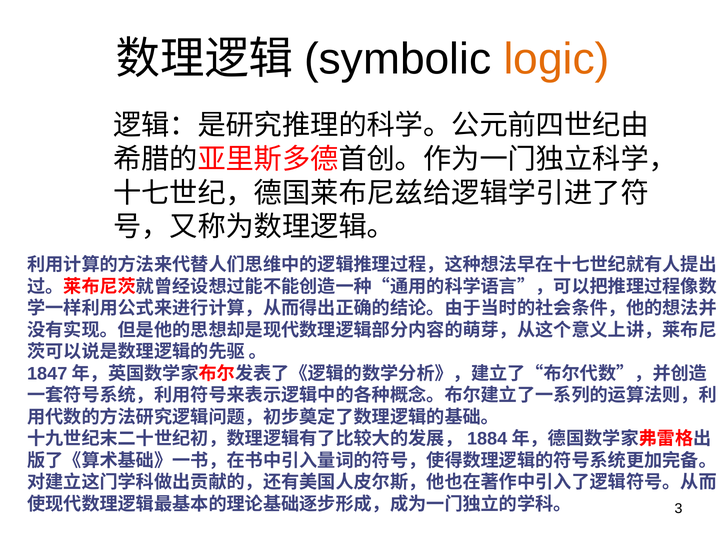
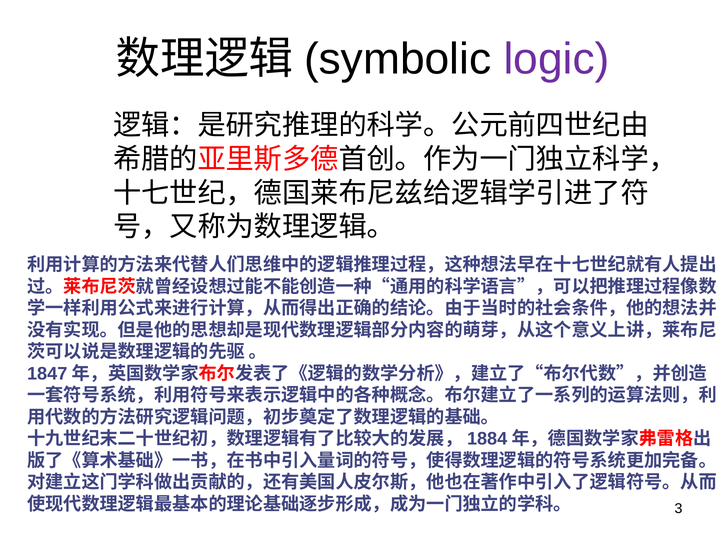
logic colour: orange -> purple
